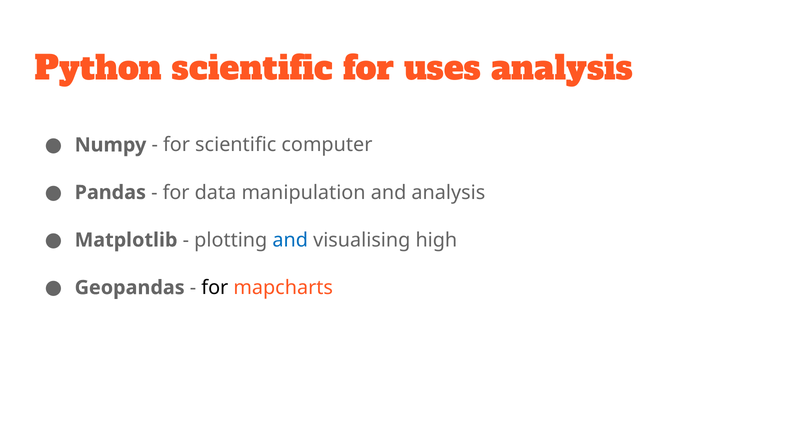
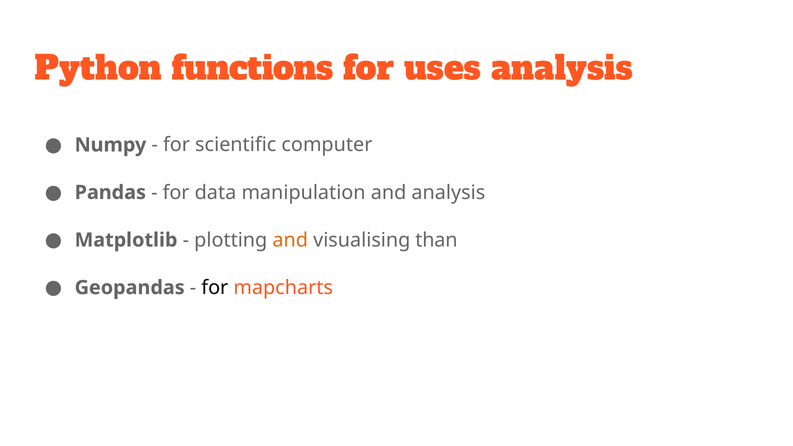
Python scientific: scientific -> functions
and at (290, 240) colour: blue -> orange
high: high -> than
